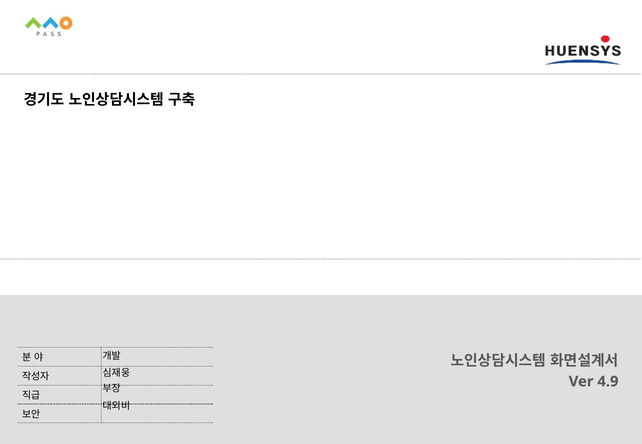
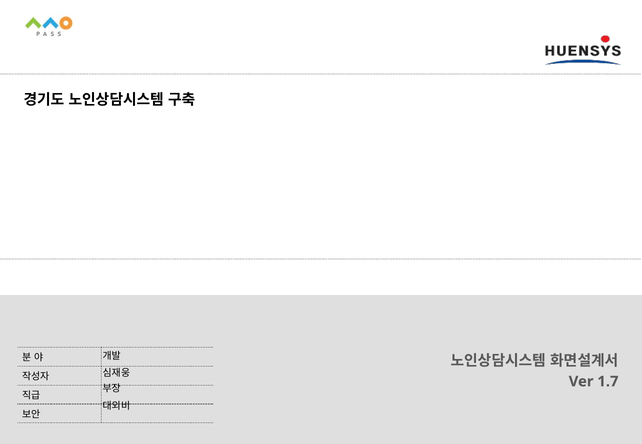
4.9: 4.9 -> 1.7
